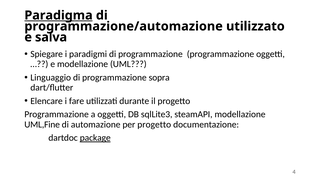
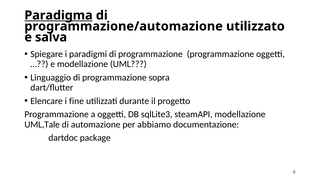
fare: fare -> fine
UML,Fine: UML,Fine -> UML,Tale
per progetto: progetto -> abbiamo
package underline: present -> none
